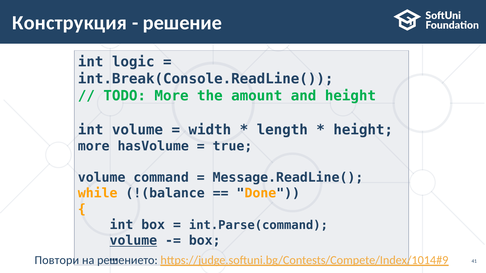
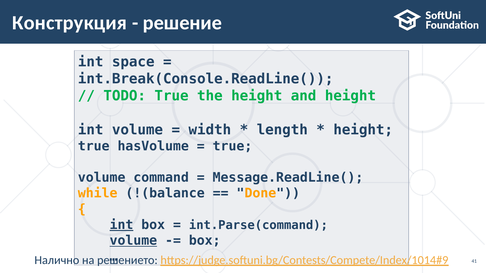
logic: logic -> space
TODO More: More -> True
the amount: amount -> height
more at (94, 146): more -> true
int at (121, 225) underline: none -> present
Повтори: Повтори -> Налично
